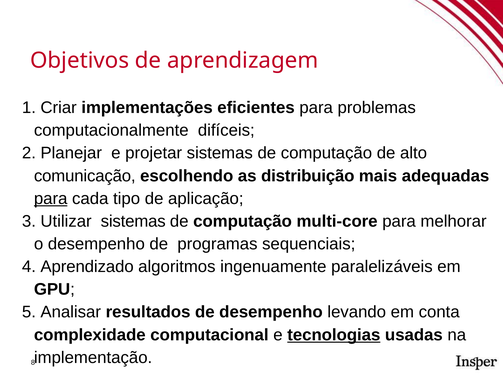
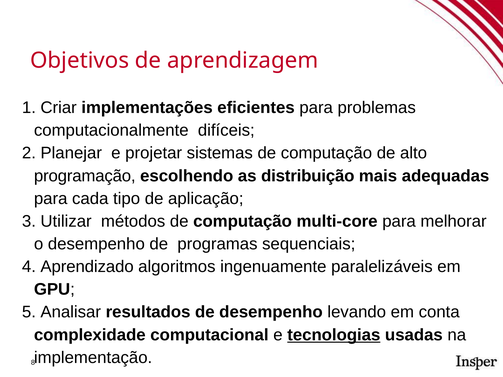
comunicação: comunicação -> programação
para at (51, 199) underline: present -> none
Utilizar sistemas: sistemas -> métodos
